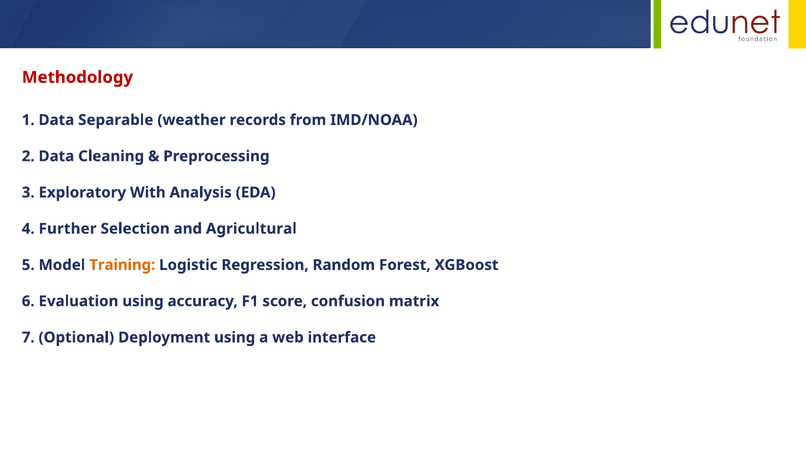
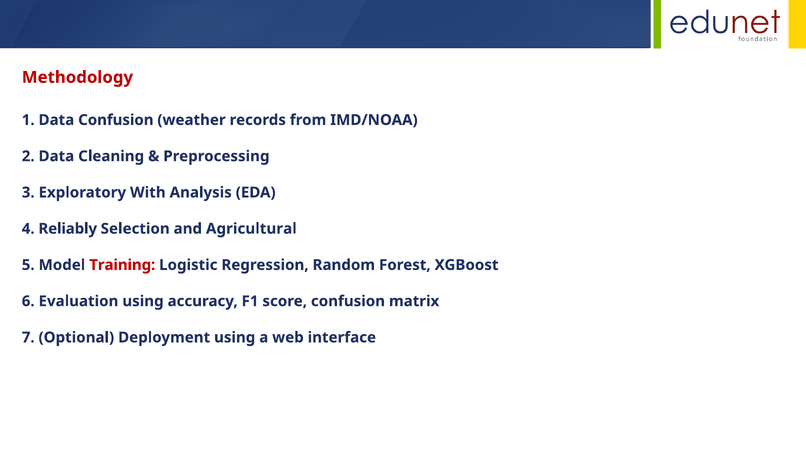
Data Separable: Separable -> Confusion
Further: Further -> Reliably
Training colour: orange -> red
